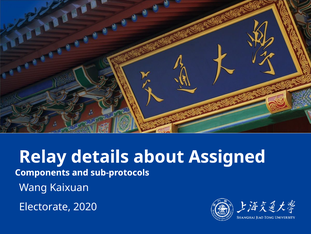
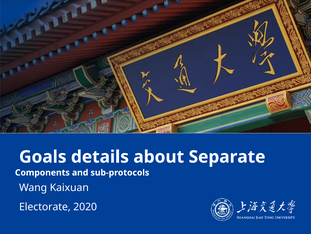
Relay: Relay -> Goals
Assigned: Assigned -> Separate
